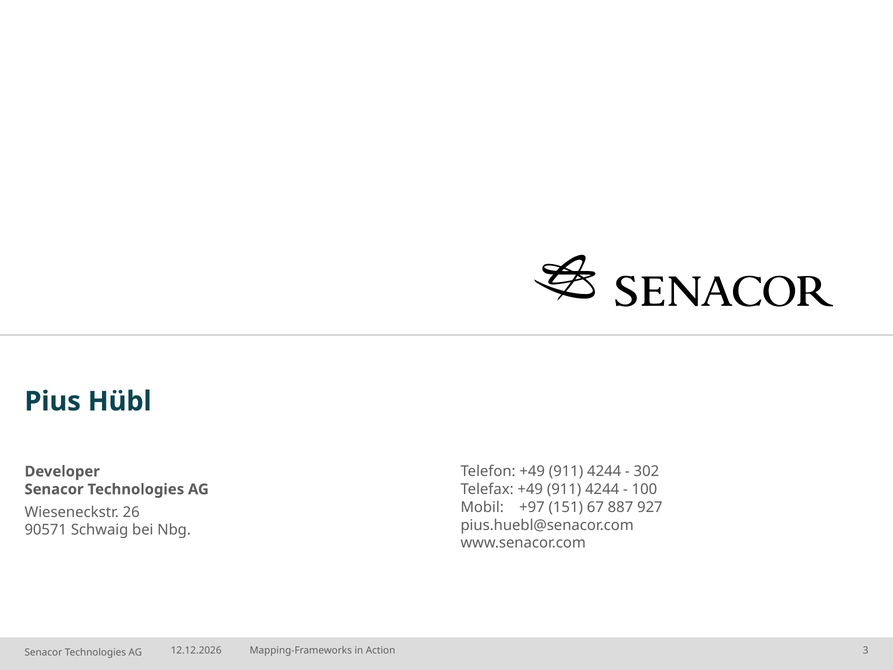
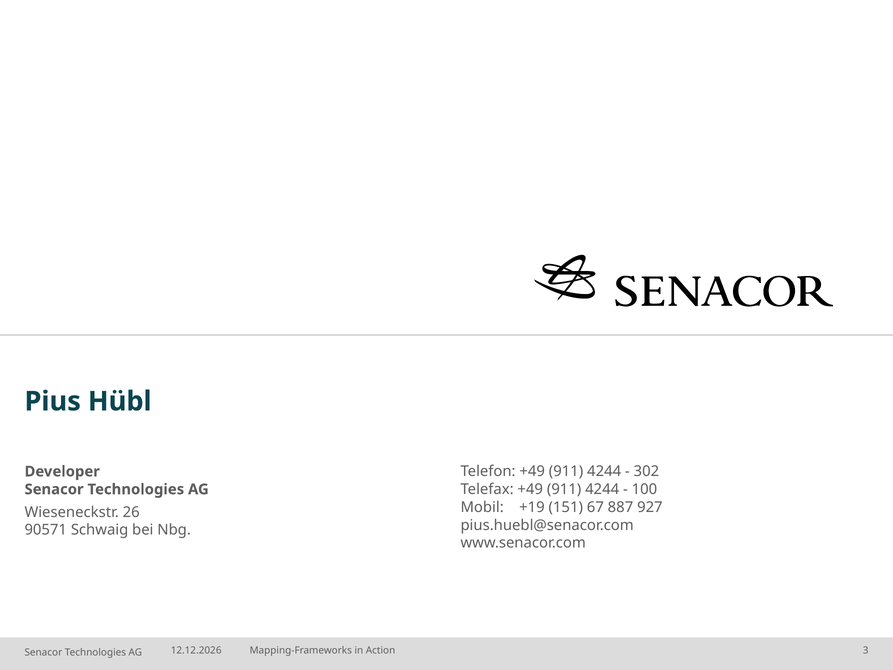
+97: +97 -> +19
